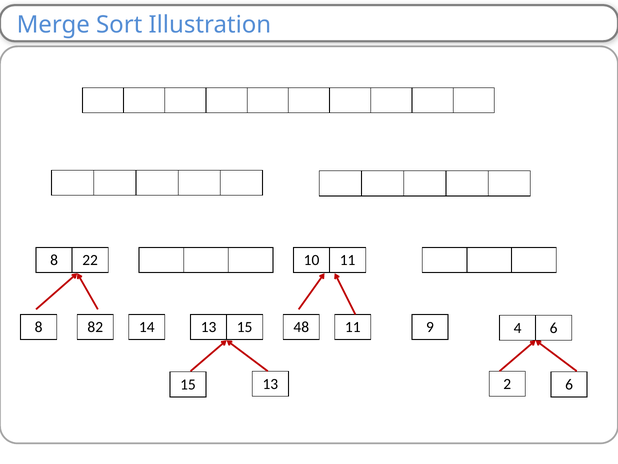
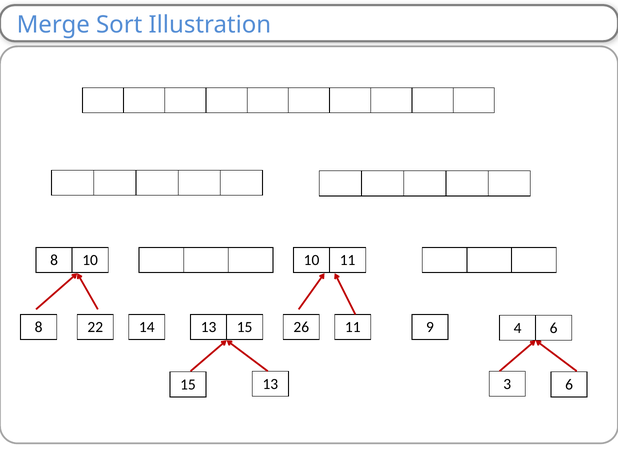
8 22: 22 -> 10
82: 82 -> 22
48: 48 -> 26
2: 2 -> 3
